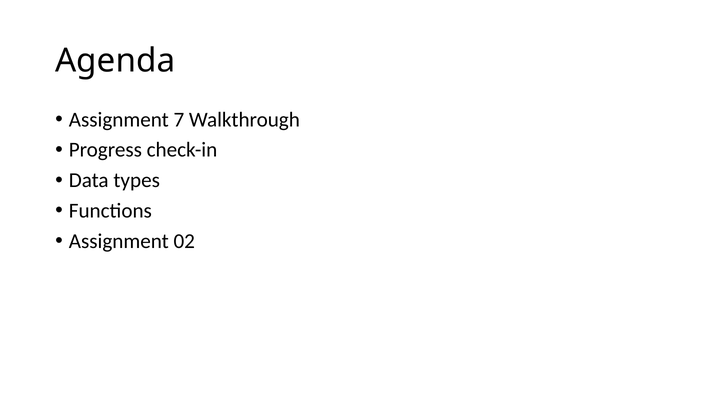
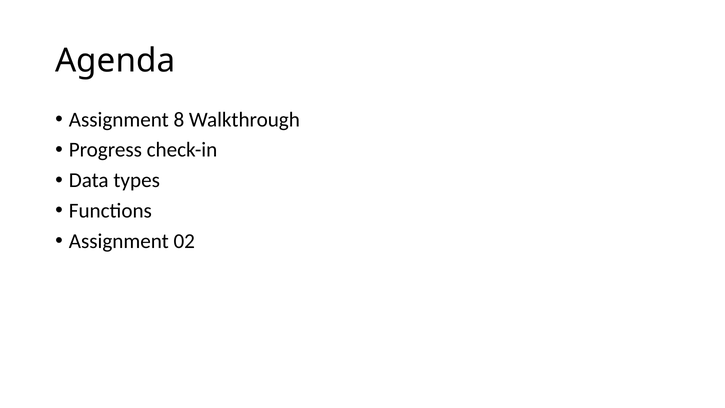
7: 7 -> 8
